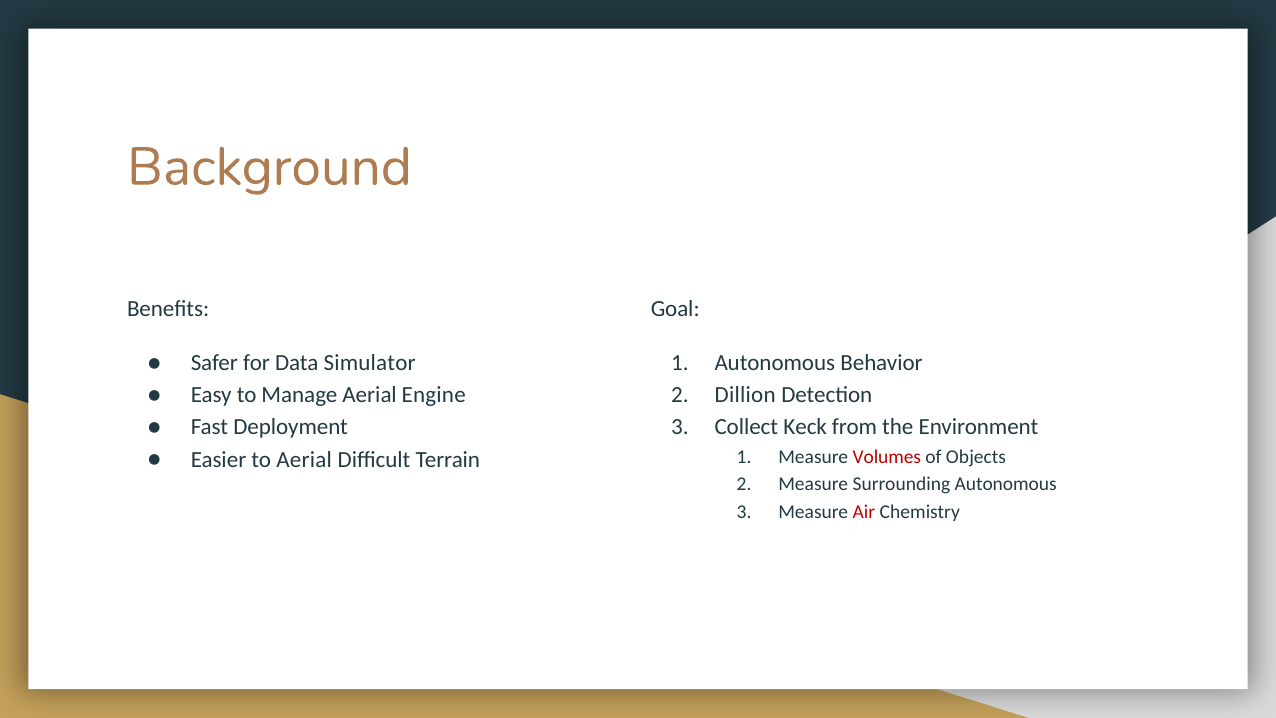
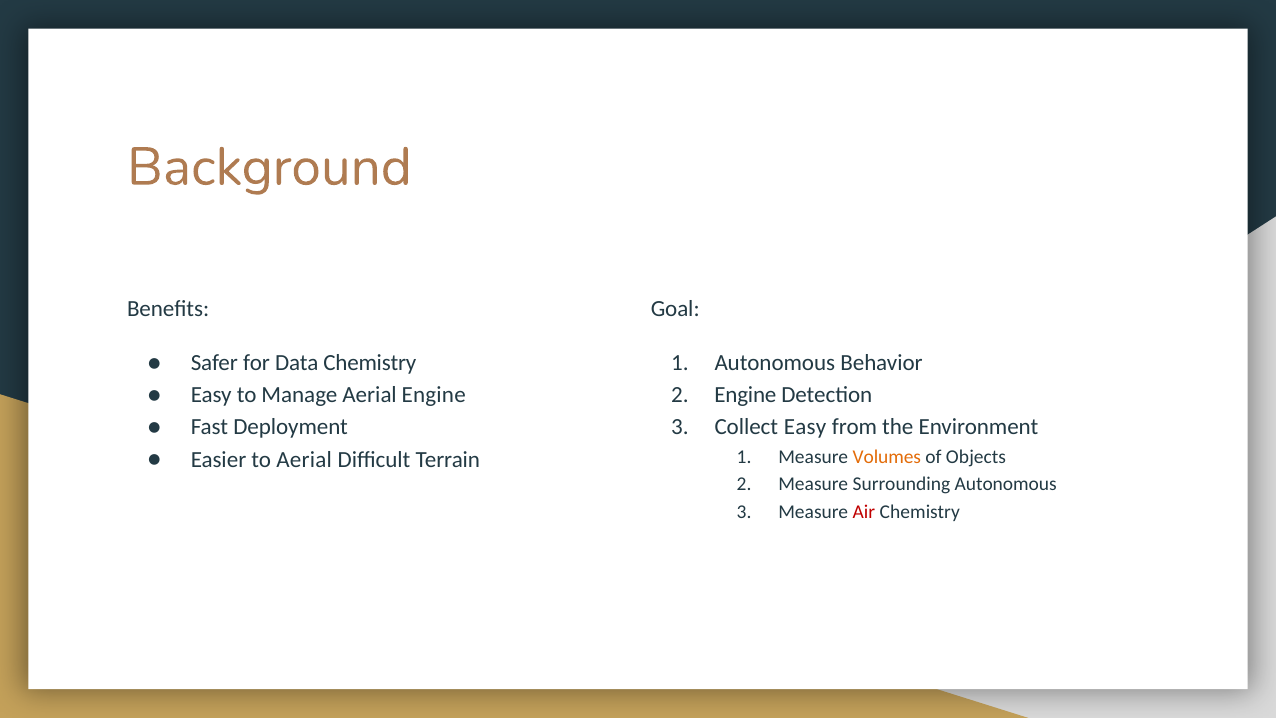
Data Simulator: Simulator -> Chemistry
Dillion at (745, 395): Dillion -> Engine
Collect Keck: Keck -> Easy
Volumes colour: red -> orange
